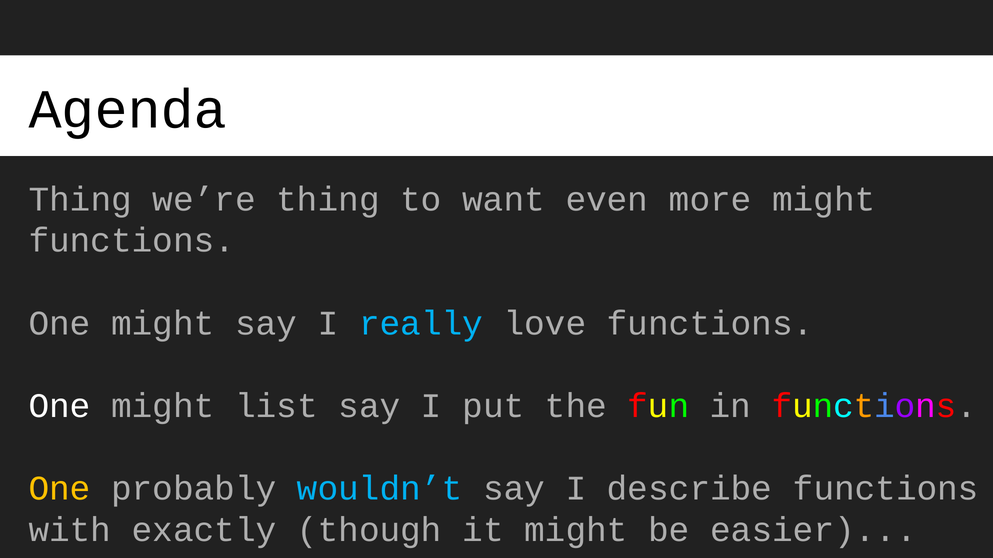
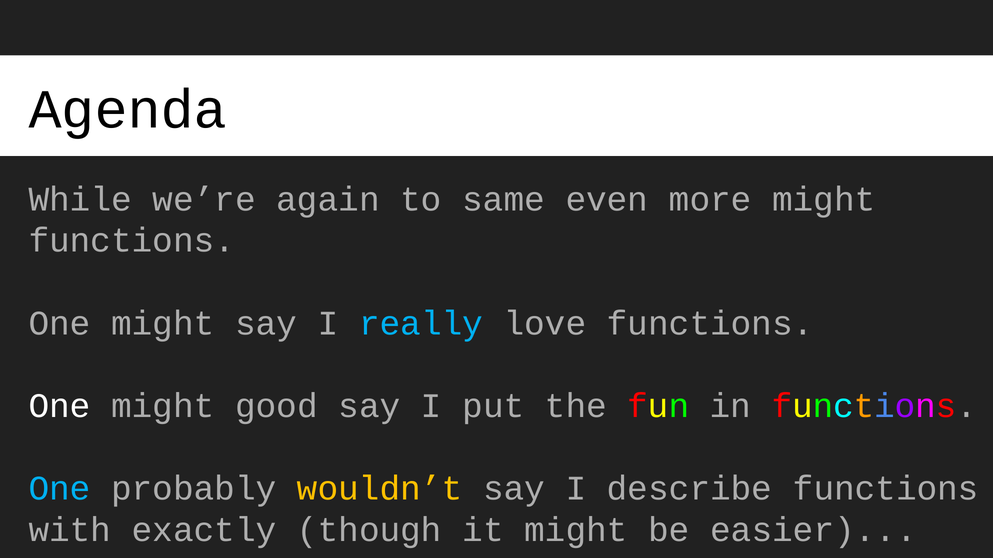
Thing at (80, 199): Thing -> While
we’re thing: thing -> again
want: want -> same
list: list -> good
One at (60, 489) colour: yellow -> light blue
wouldn’t colour: light blue -> yellow
